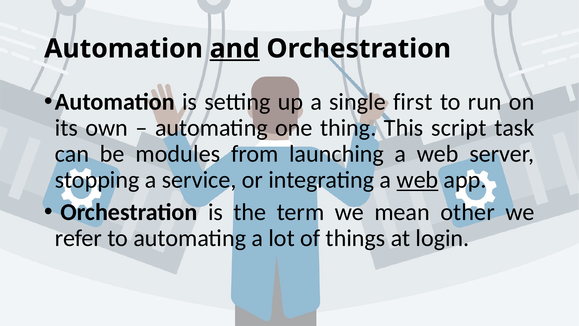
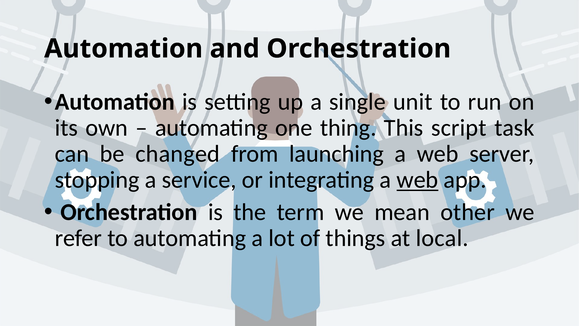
and underline: present -> none
first: first -> unit
modules: modules -> changed
login: login -> local
